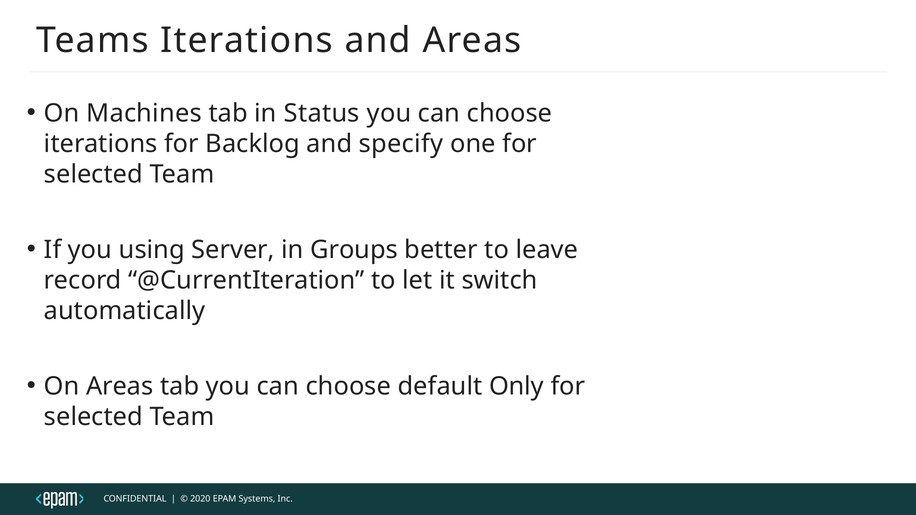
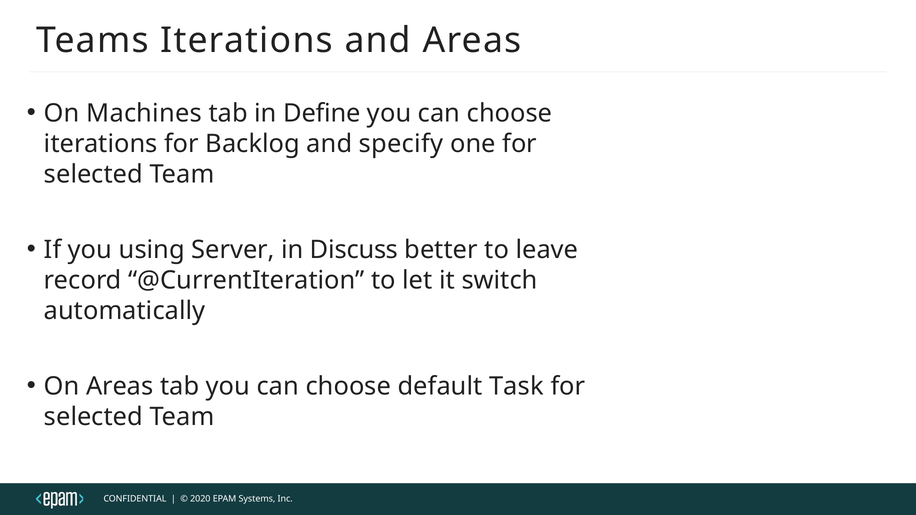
Status: Status -> Define
Groups: Groups -> Discuss
Only: Only -> Task
